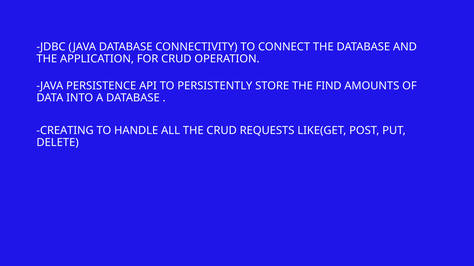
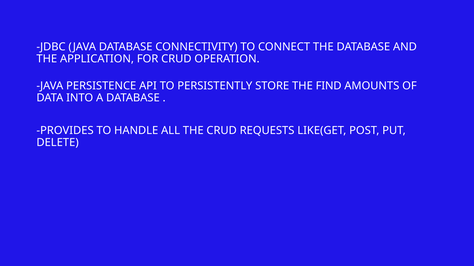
CREATING: CREATING -> PROVIDES
